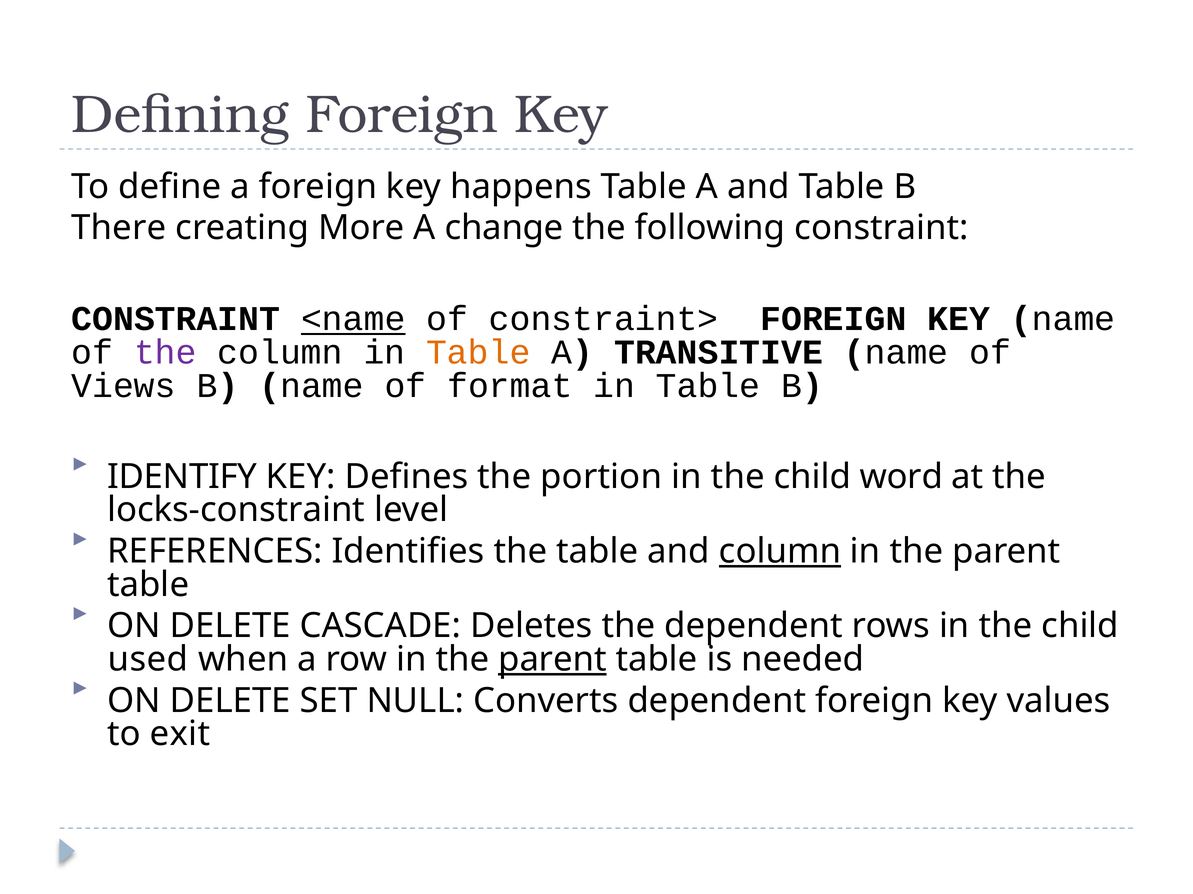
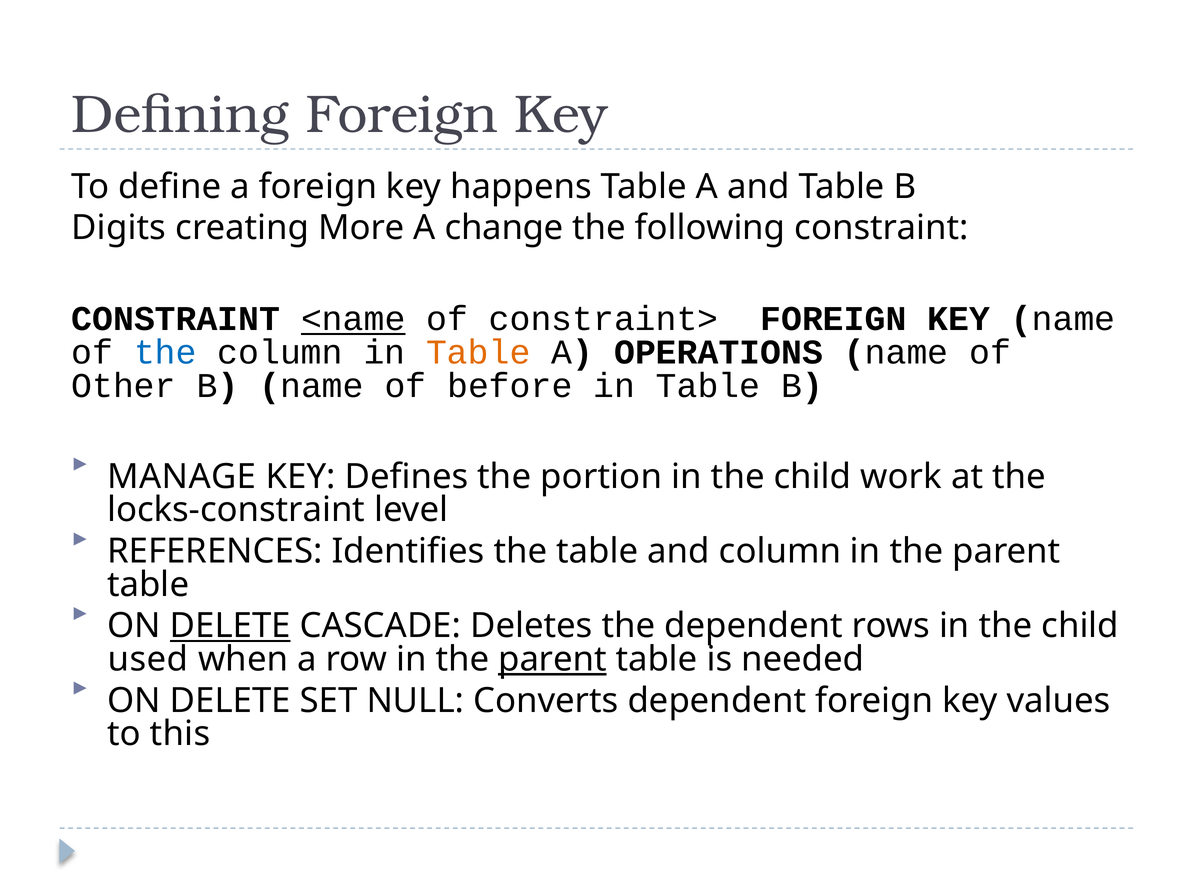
There: There -> Digits
the at (165, 353) colour: purple -> blue
TRANSITIVE: TRANSITIVE -> OPERATIONS
Views: Views -> Other
format: format -> before
IDENTIFY: IDENTIFY -> MANAGE
word: word -> work
column at (780, 552) underline: present -> none
DELETE at (230, 626) underline: none -> present
exit: exit -> this
